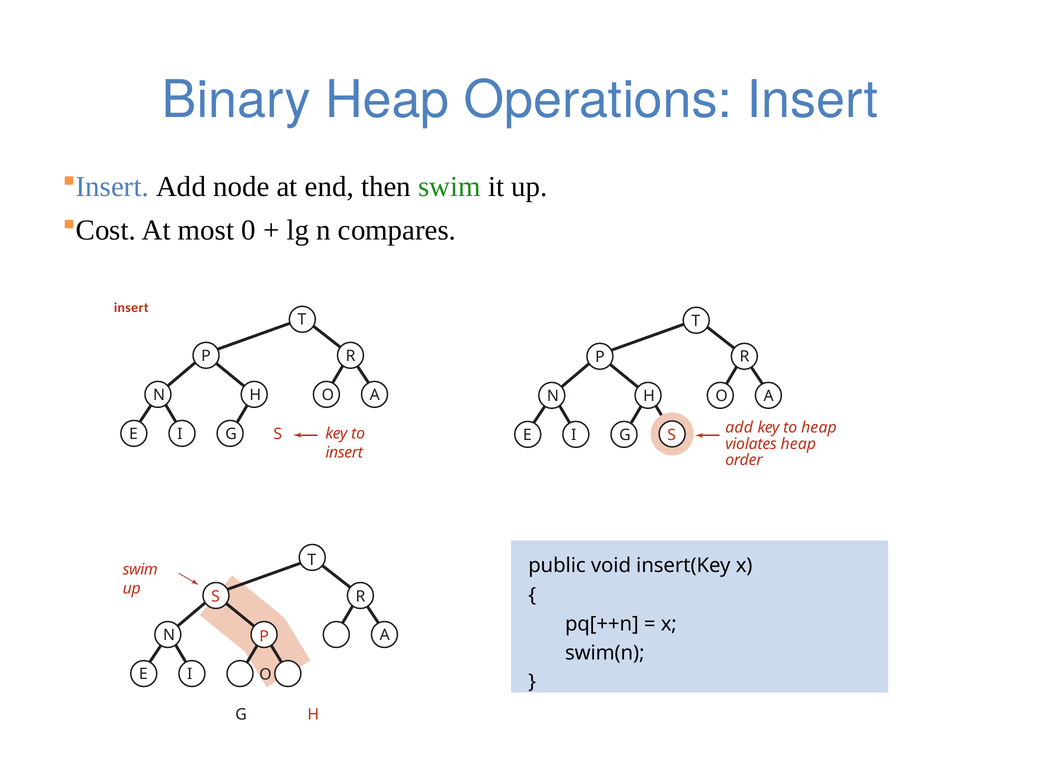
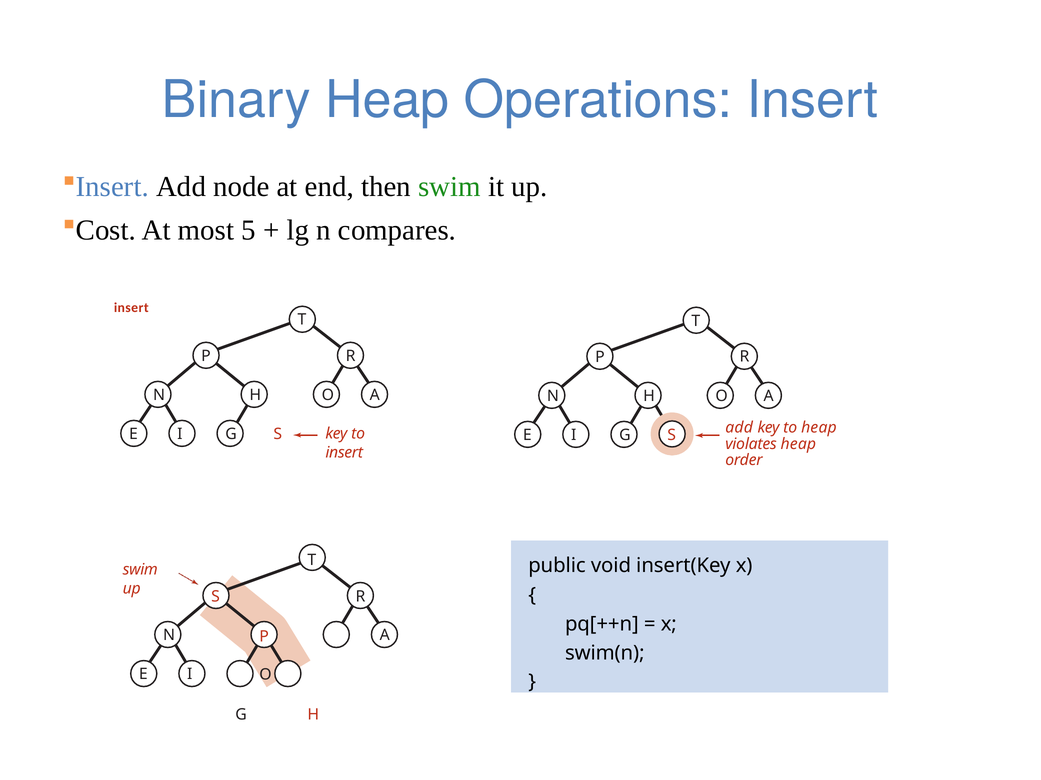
0: 0 -> 5
